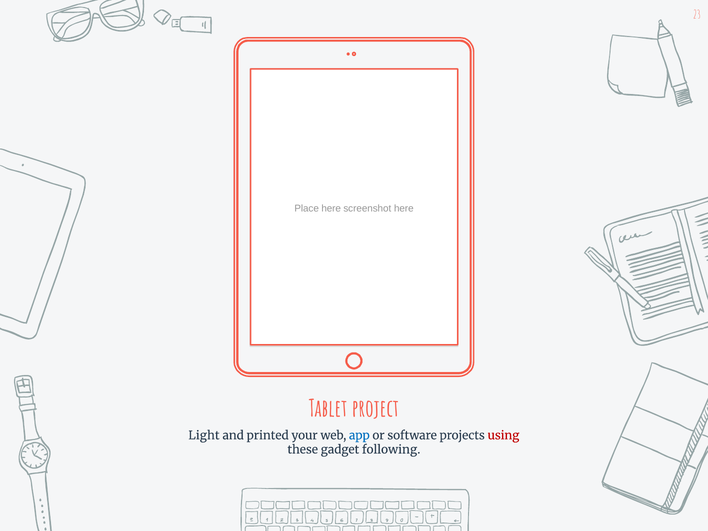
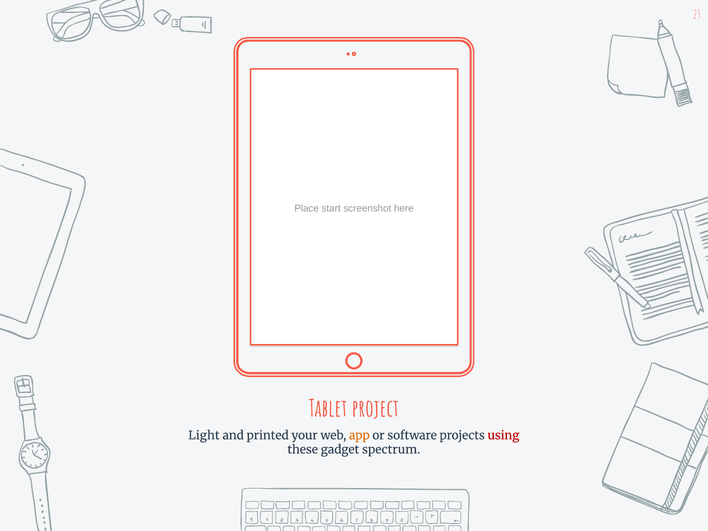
Place here: here -> start
app colour: blue -> orange
following: following -> spectrum
